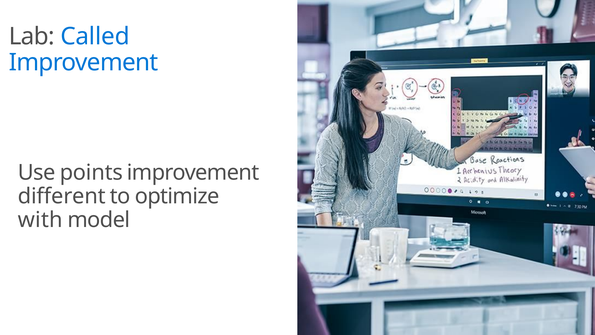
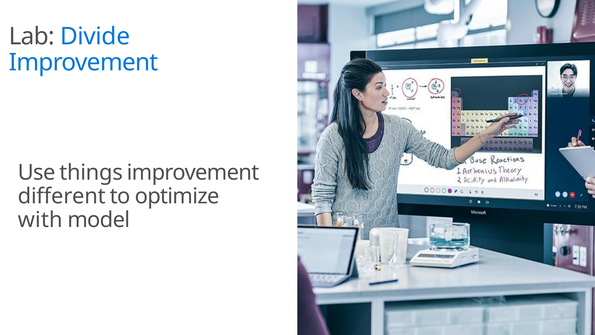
Called: Called -> Divide
points: points -> things
